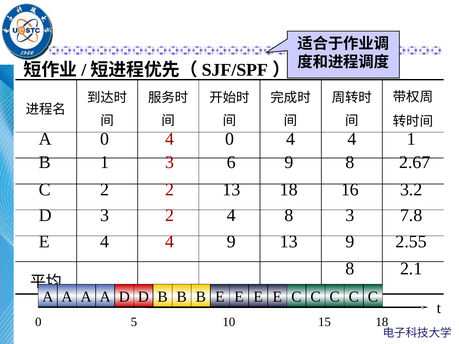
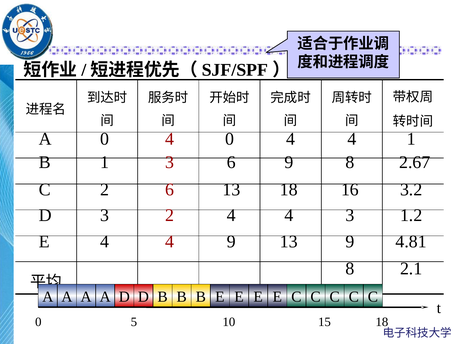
2 2: 2 -> 6
8 at (289, 215): 8 -> 4
7.8: 7.8 -> 1.2
2.55: 2.55 -> 4.81
